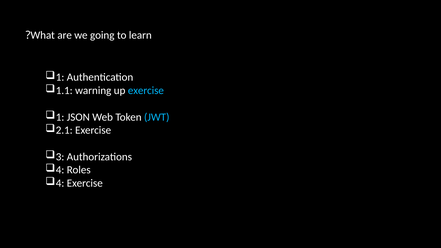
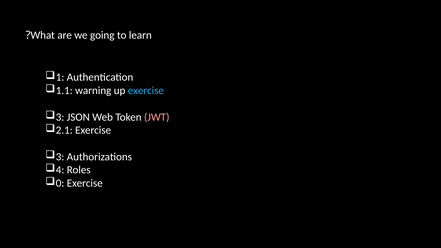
1 at (60, 117): 1 -> 3
JWT colour: light blue -> pink
4 at (60, 183): 4 -> 0
